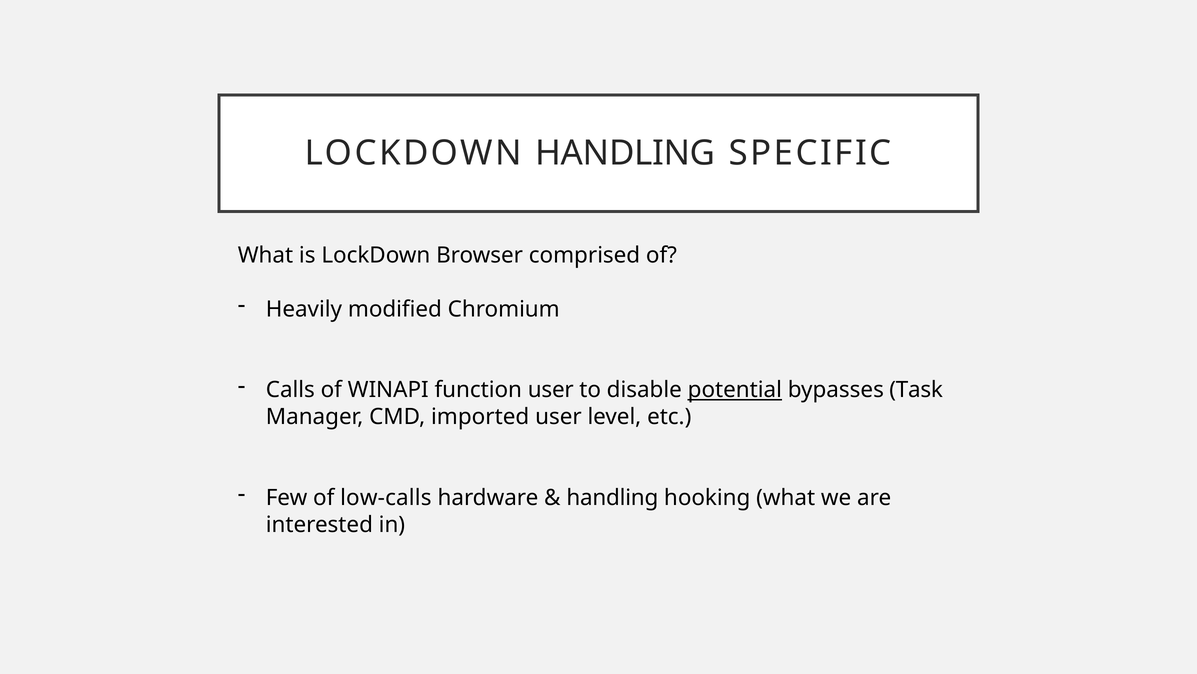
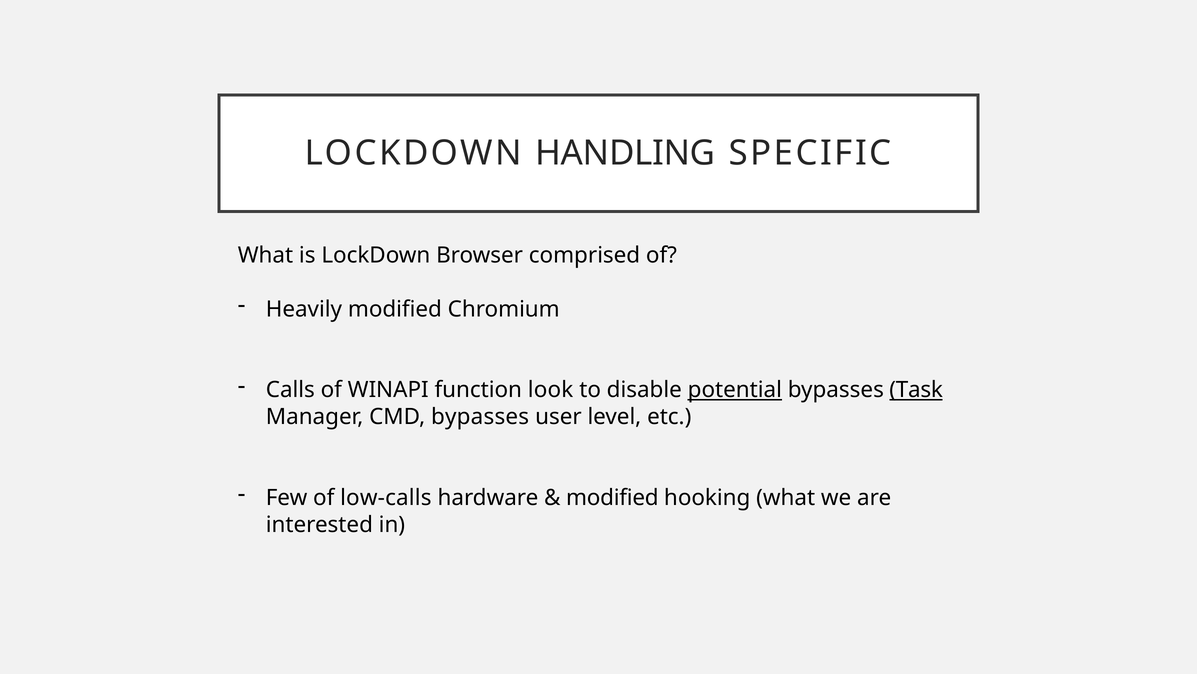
function user: user -> look
Task underline: none -> present
CMD imported: imported -> bypasses
handling at (612, 497): handling -> modified
